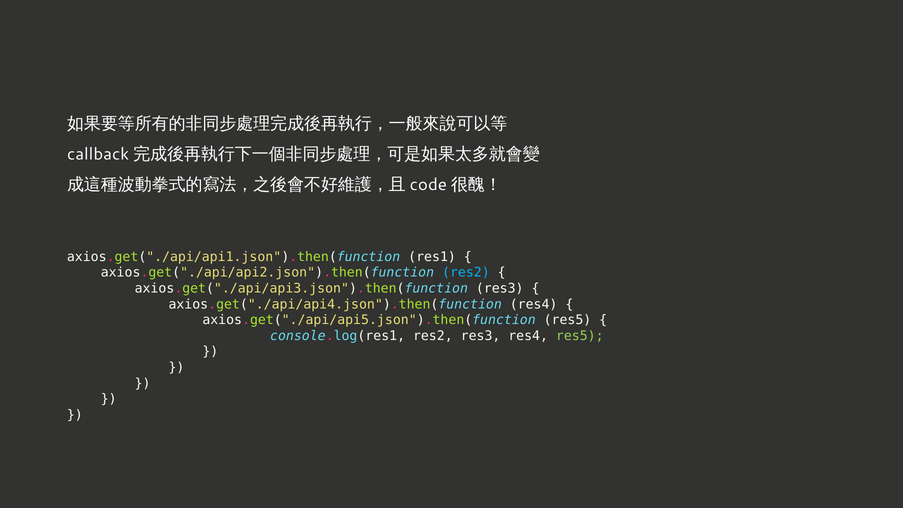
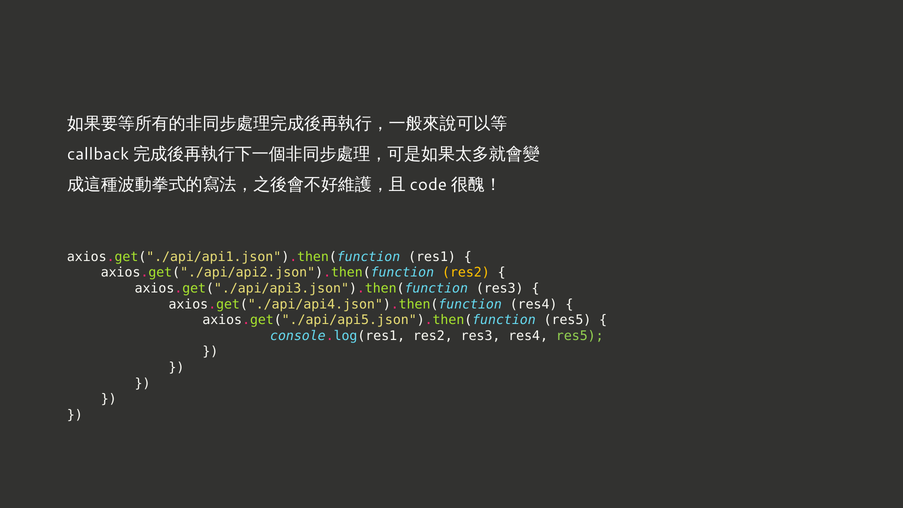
res2 at (466, 273) colour: light blue -> yellow
